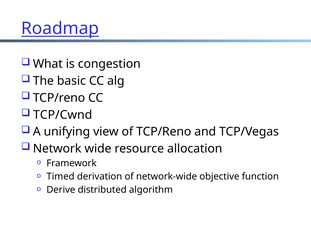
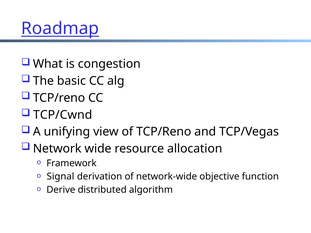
Timed: Timed -> Signal
